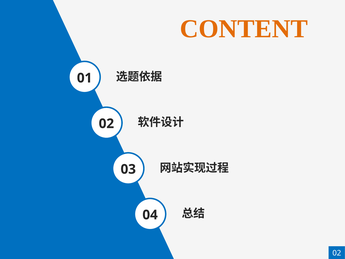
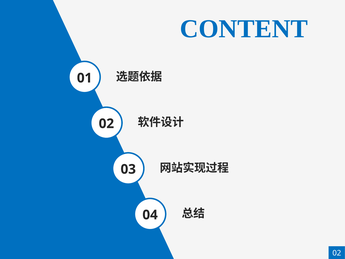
CONTENT colour: orange -> blue
